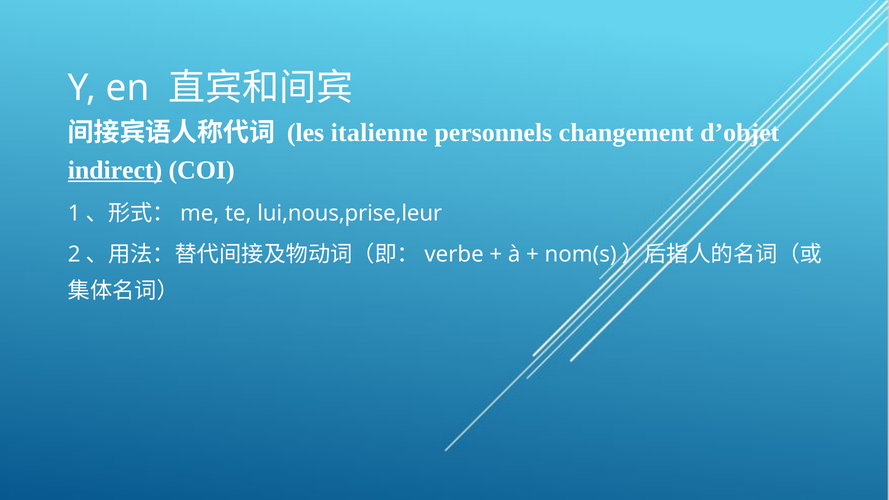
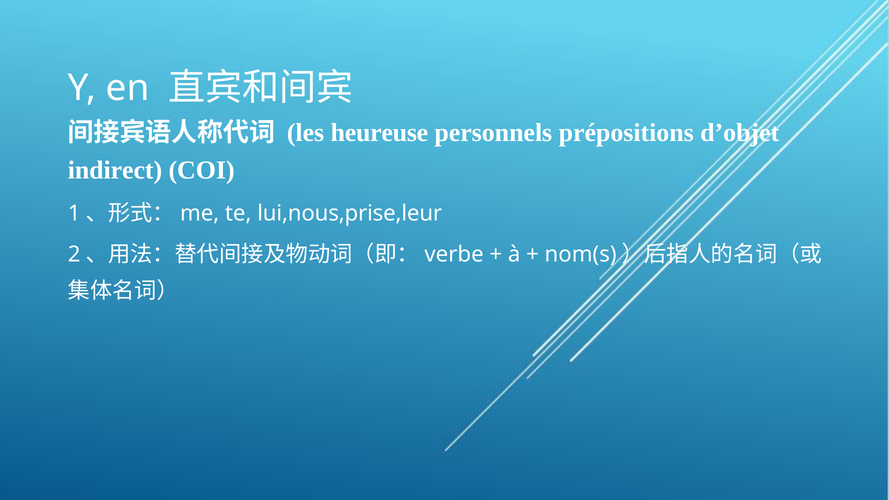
italienne: italienne -> heureuse
changement: changement -> prépositions
indirect underline: present -> none
